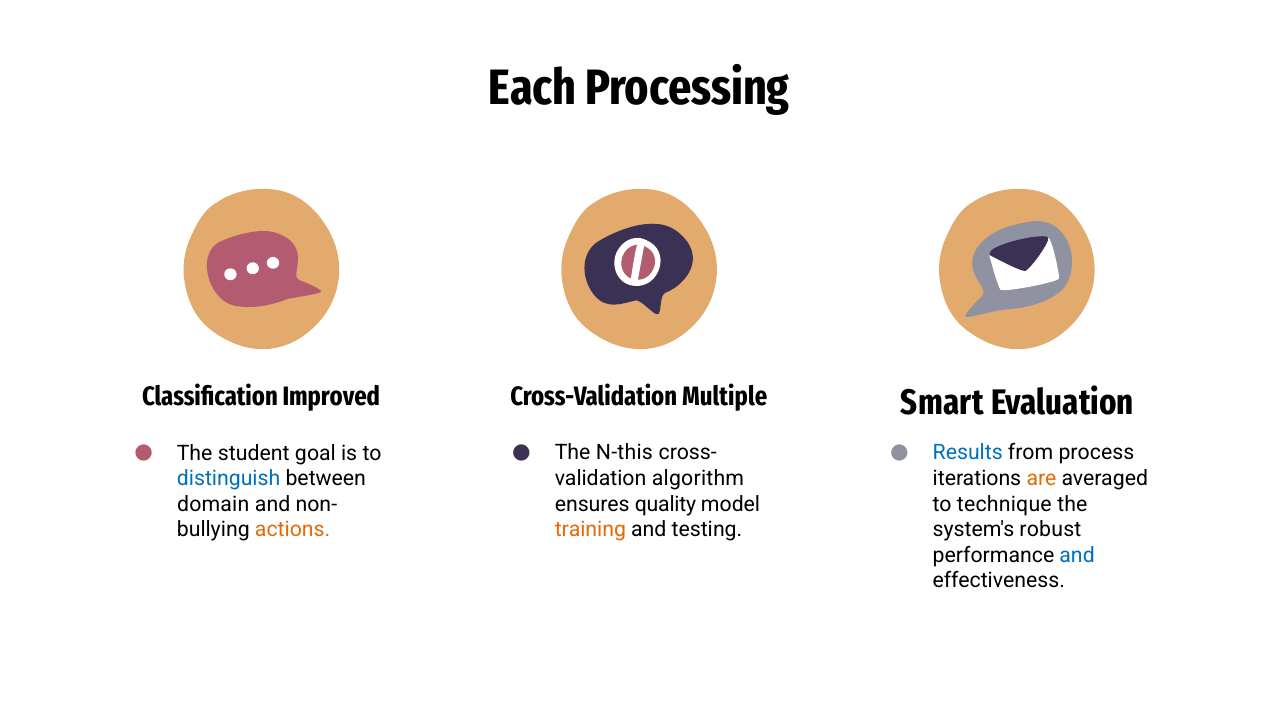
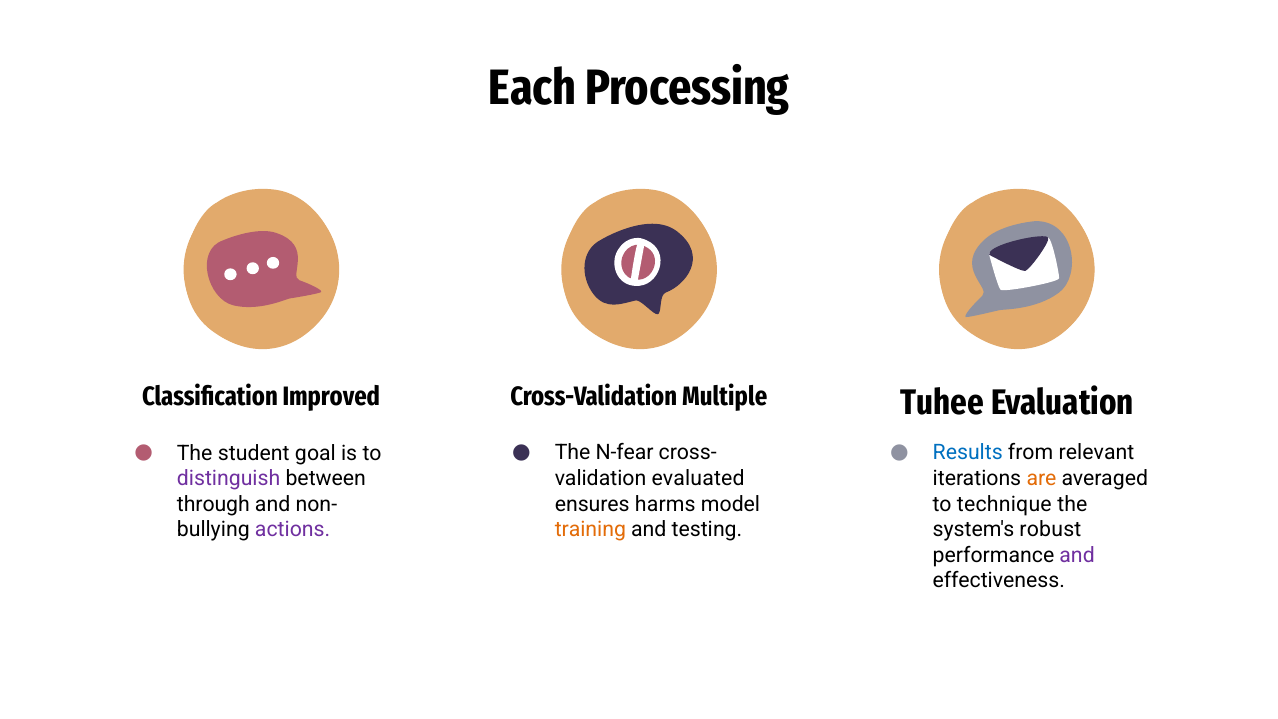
Smart: Smart -> Tuhee
N-this: N-this -> N-fear
process: process -> relevant
algorithm: algorithm -> evaluated
distinguish colour: blue -> purple
quality: quality -> harms
domain: domain -> through
actions colour: orange -> purple
and at (1077, 555) colour: blue -> purple
